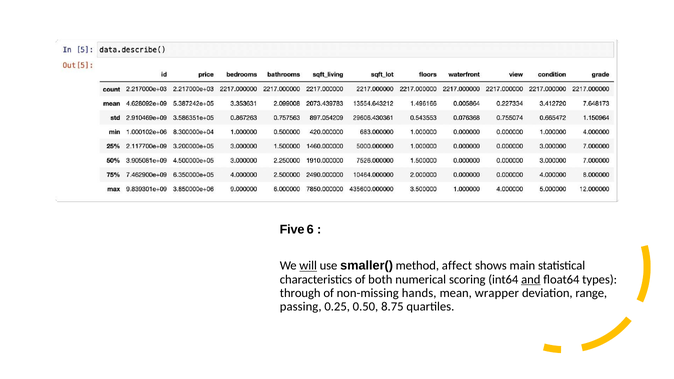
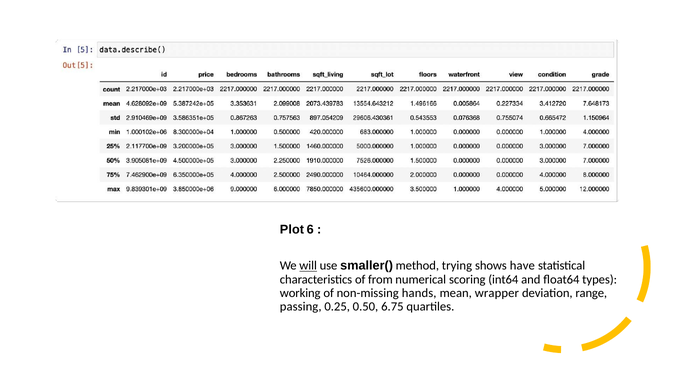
Five: Five -> Plot
affect: affect -> trying
main: main -> have
both: both -> from
and underline: present -> none
through: through -> working
8.75: 8.75 -> 6.75
